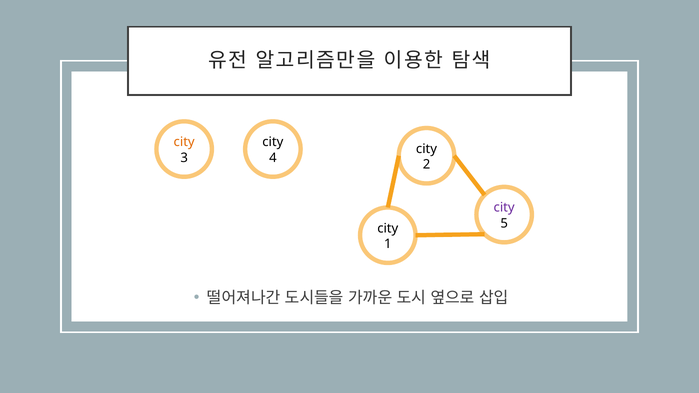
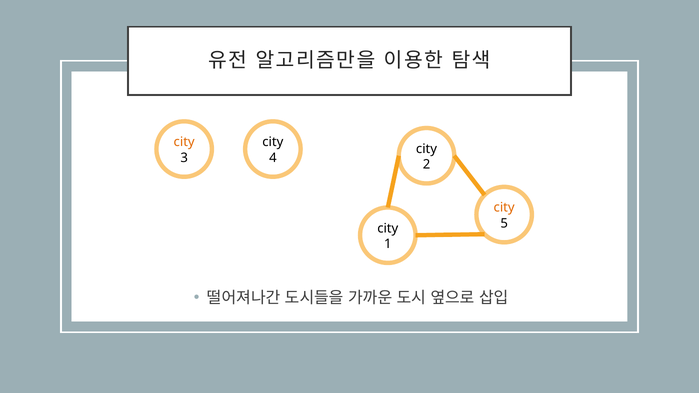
city at (504, 208) colour: purple -> orange
